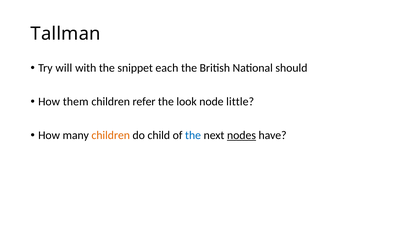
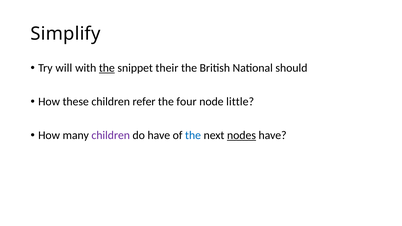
Tallman: Tallman -> Simplify
the at (107, 68) underline: none -> present
each: each -> their
them: them -> these
look: look -> four
children at (111, 135) colour: orange -> purple
do child: child -> have
